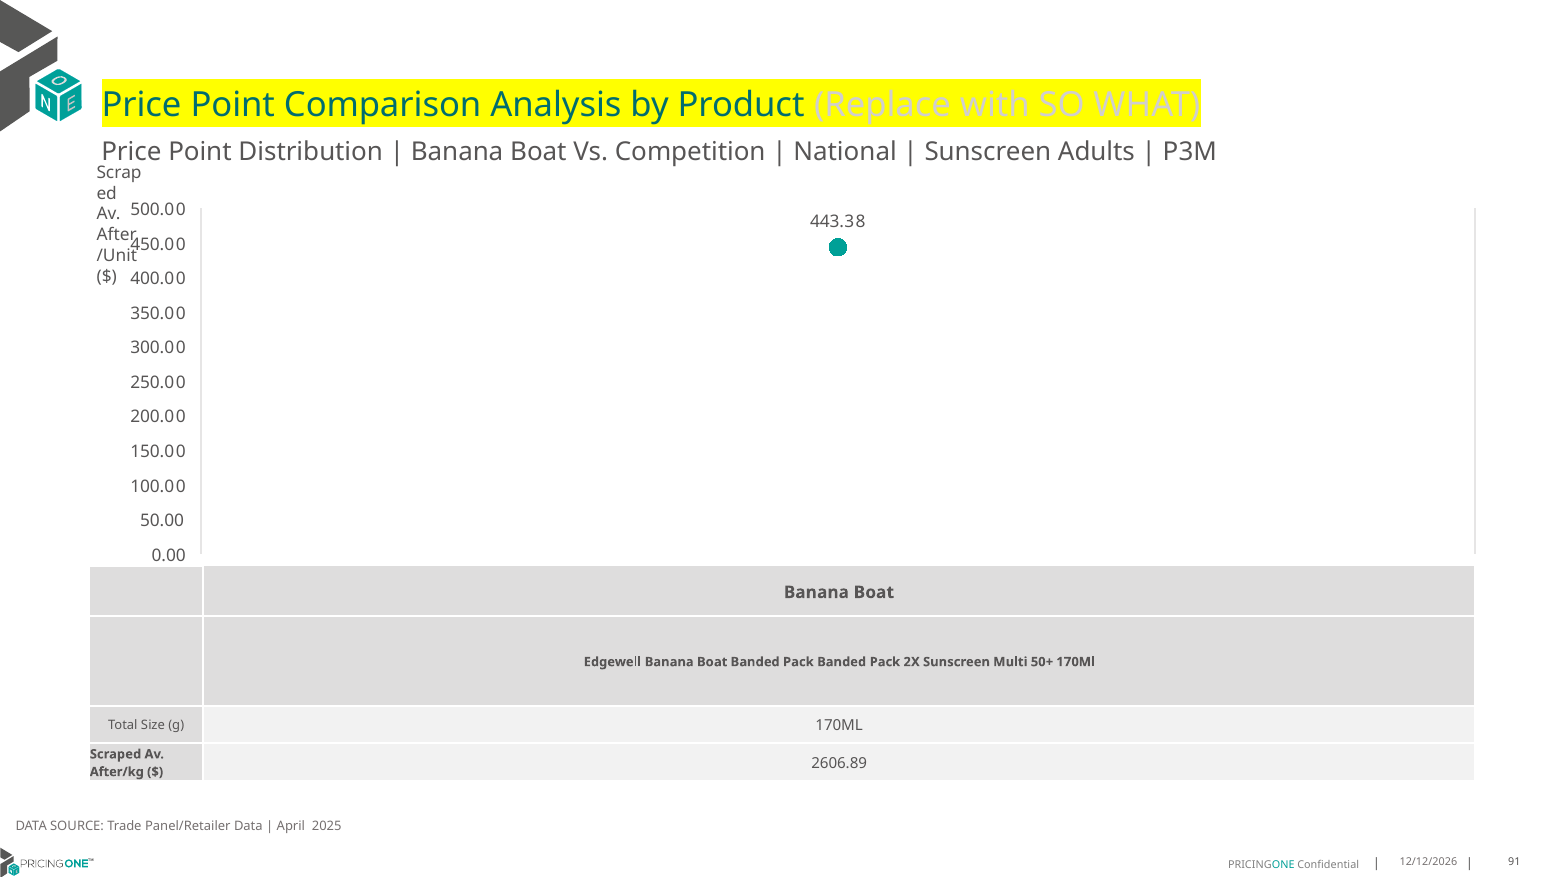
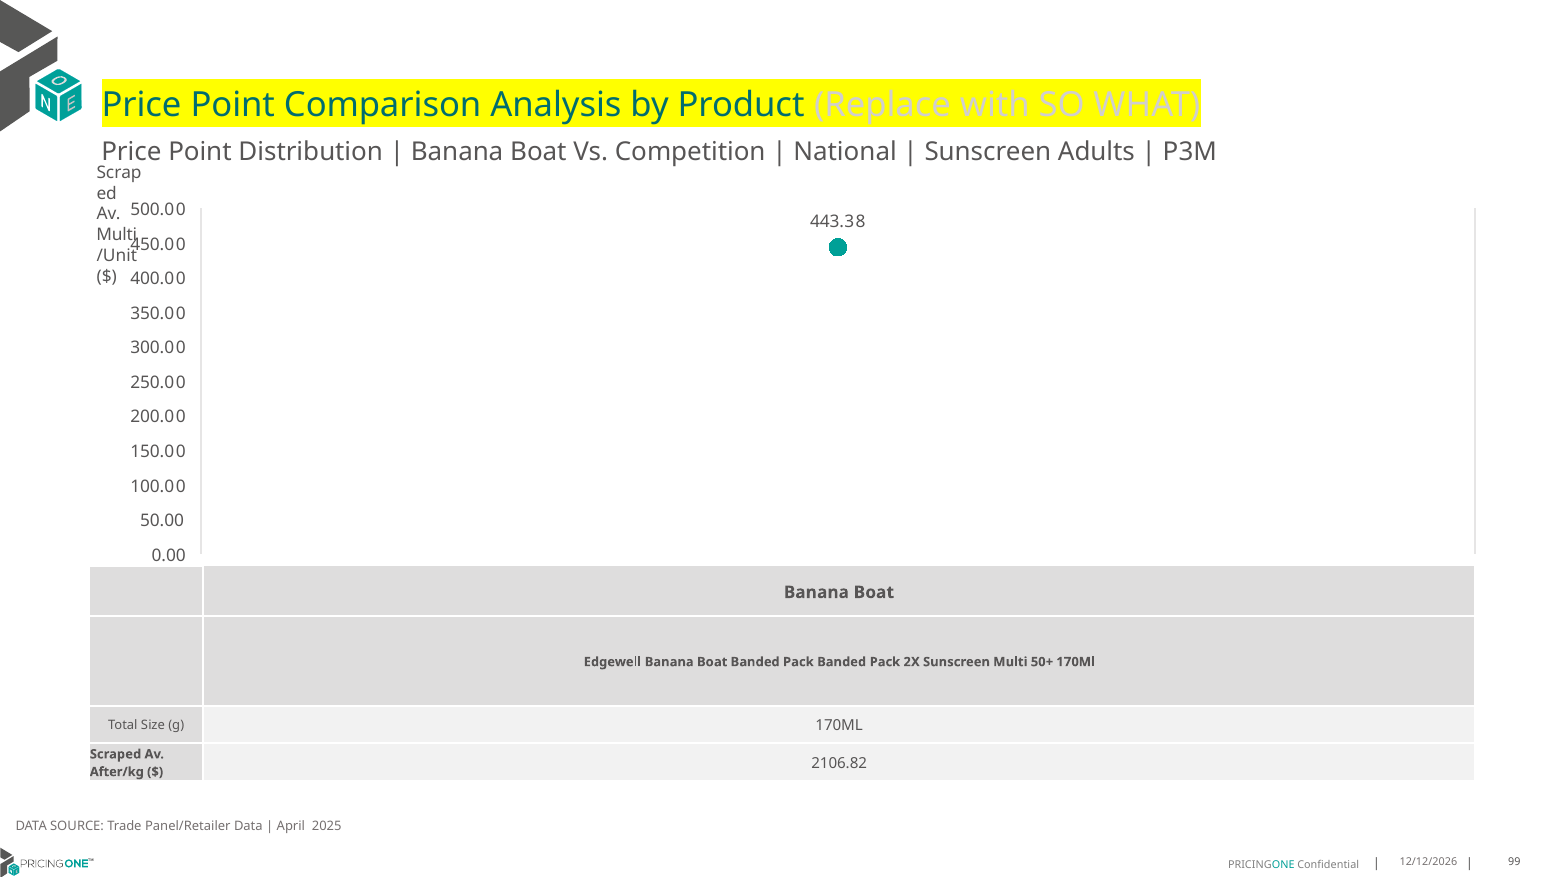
After at (117, 235): After -> Multi
2606.89: 2606.89 -> 2106.82
91: 91 -> 99
